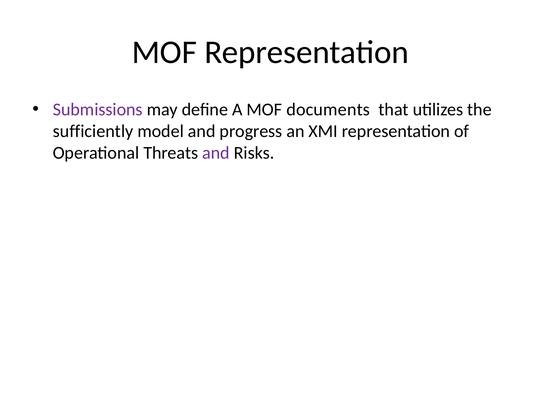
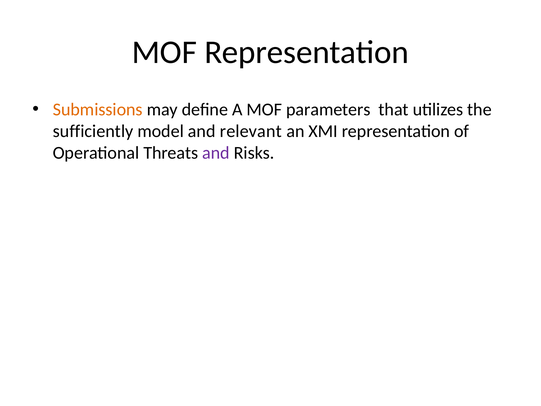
Submissions colour: purple -> orange
documents: documents -> parameters
progress: progress -> relevant
